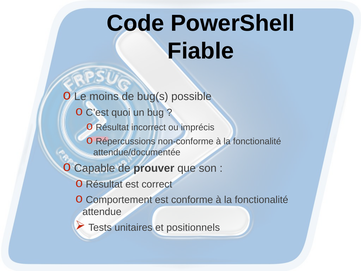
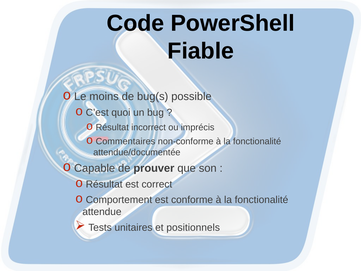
Répercussions: Répercussions -> Commentaires
